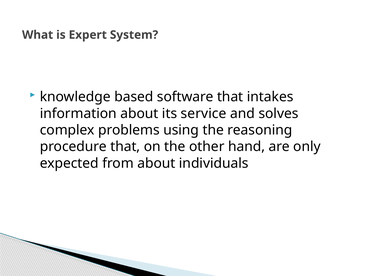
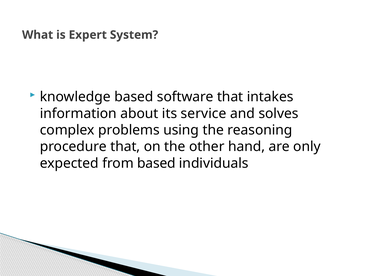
from about: about -> based
